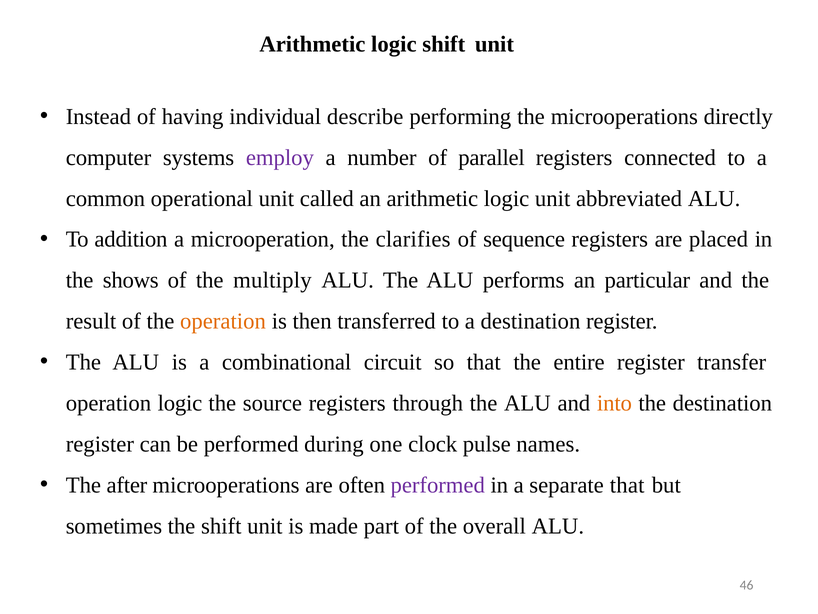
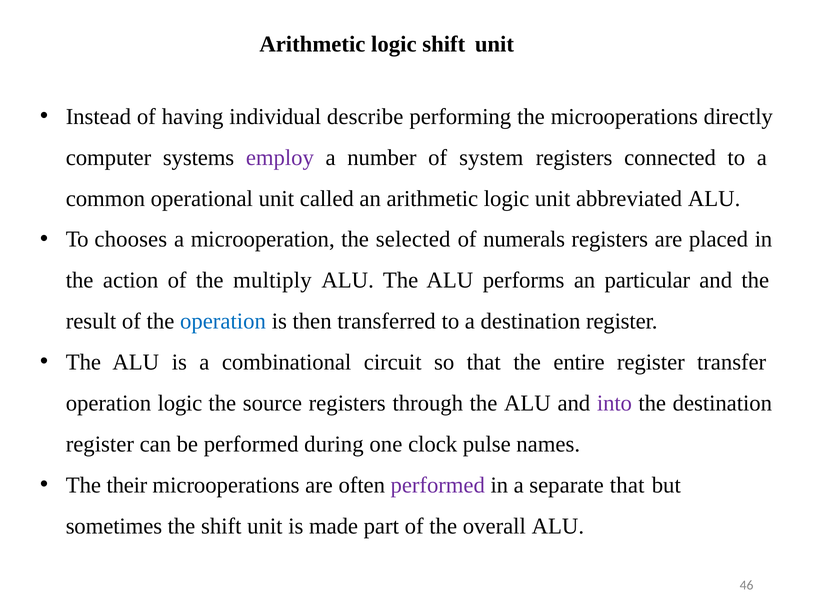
parallel: parallel -> system
addition: addition -> chooses
clarifies: clarifies -> selected
sequence: sequence -> numerals
shows: shows -> action
operation at (223, 321) colour: orange -> blue
into colour: orange -> purple
after: after -> their
